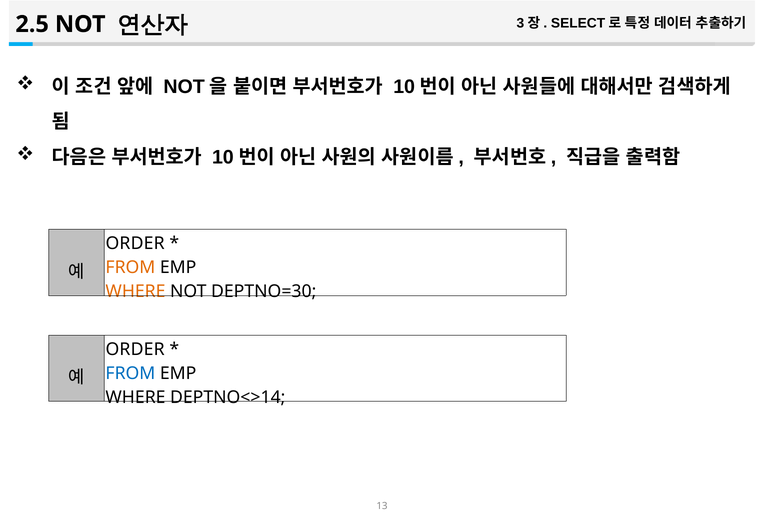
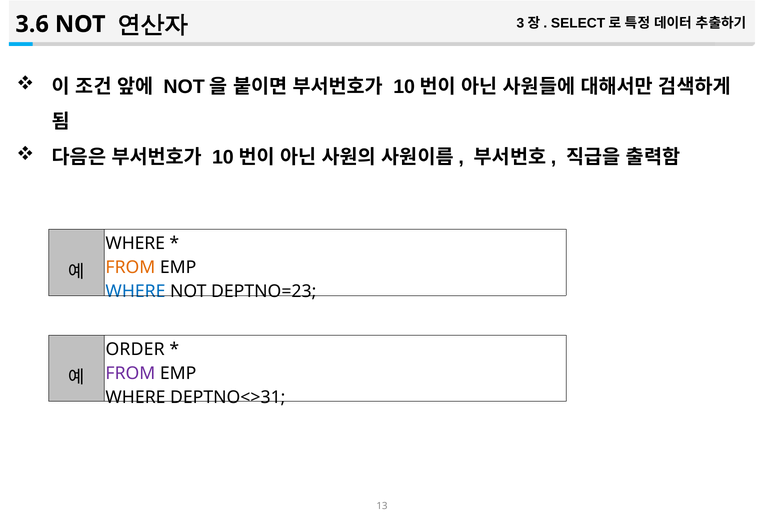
2.5: 2.5 -> 3.6
ORDER at (135, 244): ORDER -> WHERE
WHERE at (136, 292) colour: orange -> blue
DEPTNO=30: DEPTNO=30 -> DEPTNO=23
FROM at (130, 374) colour: blue -> purple
DEPTNO<>14: DEPTNO<>14 -> DEPTNO<>31
